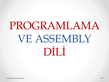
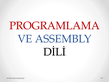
DİLİ colour: red -> black
